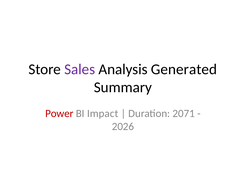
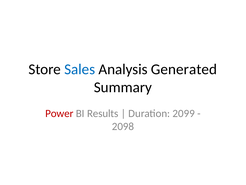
Sales colour: purple -> blue
Impact: Impact -> Results
2071: 2071 -> 2099
2026: 2026 -> 2098
